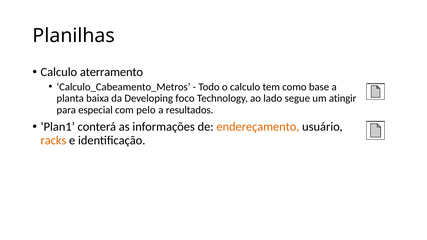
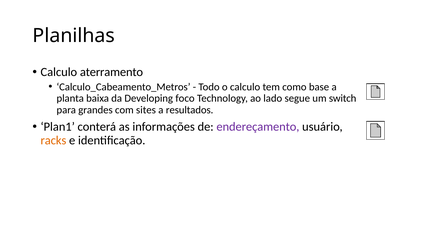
atingir: atingir -> switch
especial: especial -> grandes
pelo: pelo -> sites
endereçamento colour: orange -> purple
